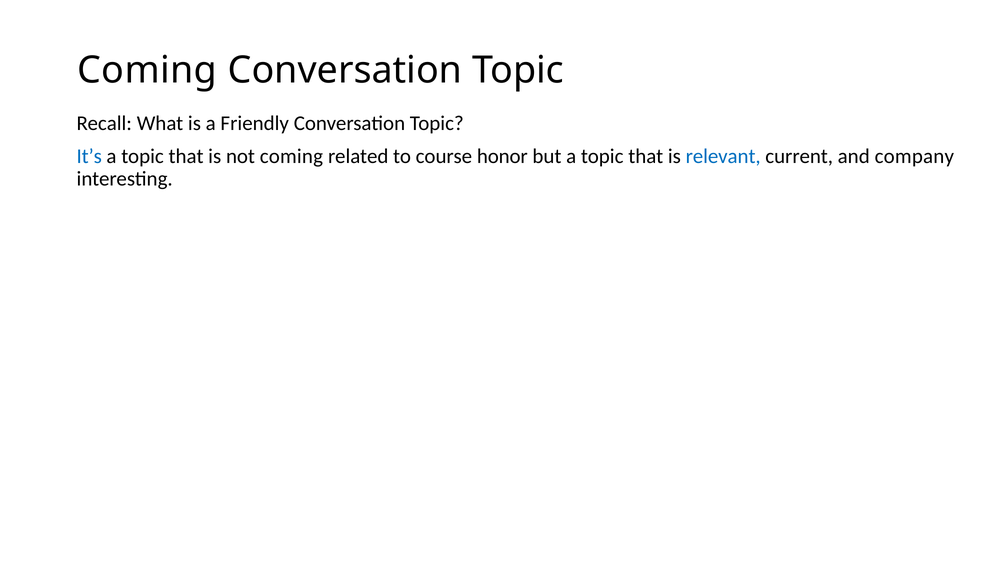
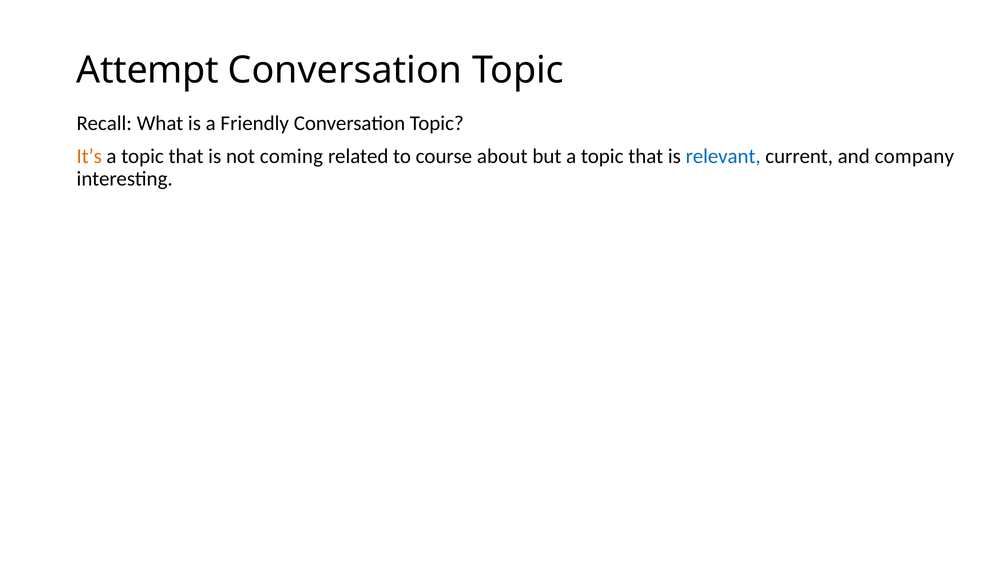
Coming at (147, 70): Coming -> Attempt
It’s colour: blue -> orange
honor: honor -> about
